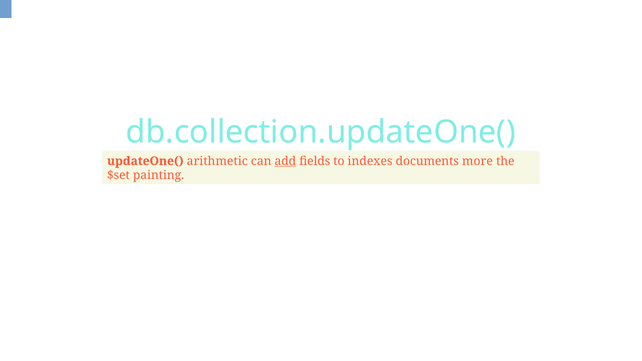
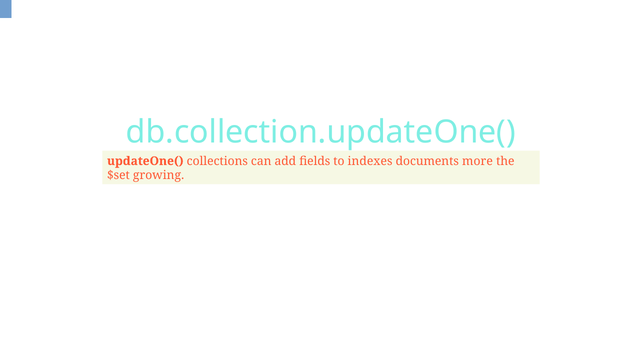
arithmetic: arithmetic -> collections
add underline: present -> none
painting: painting -> growing
